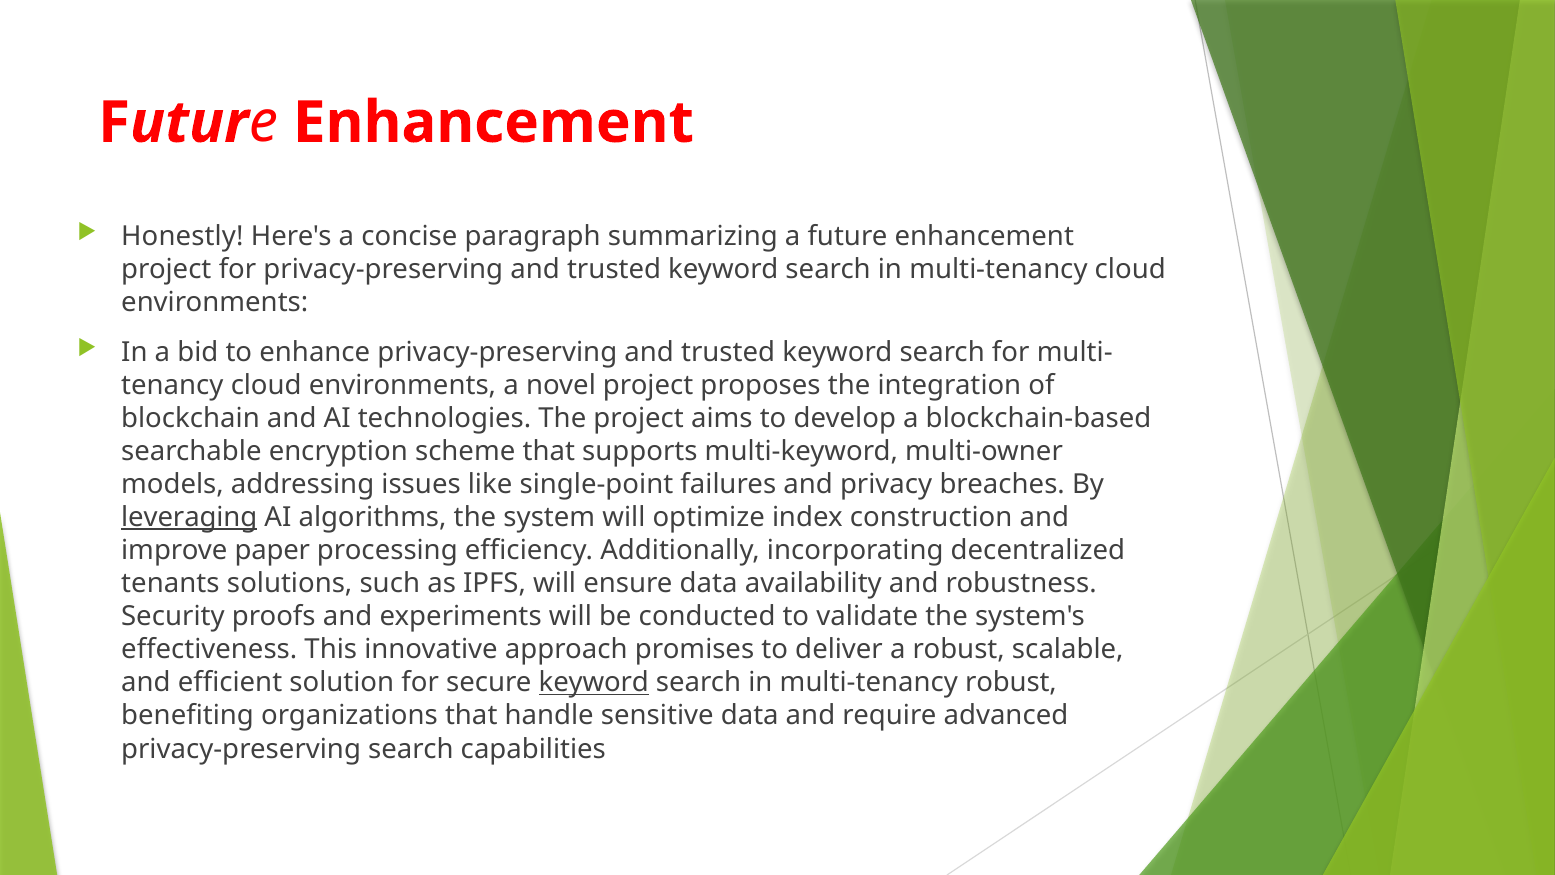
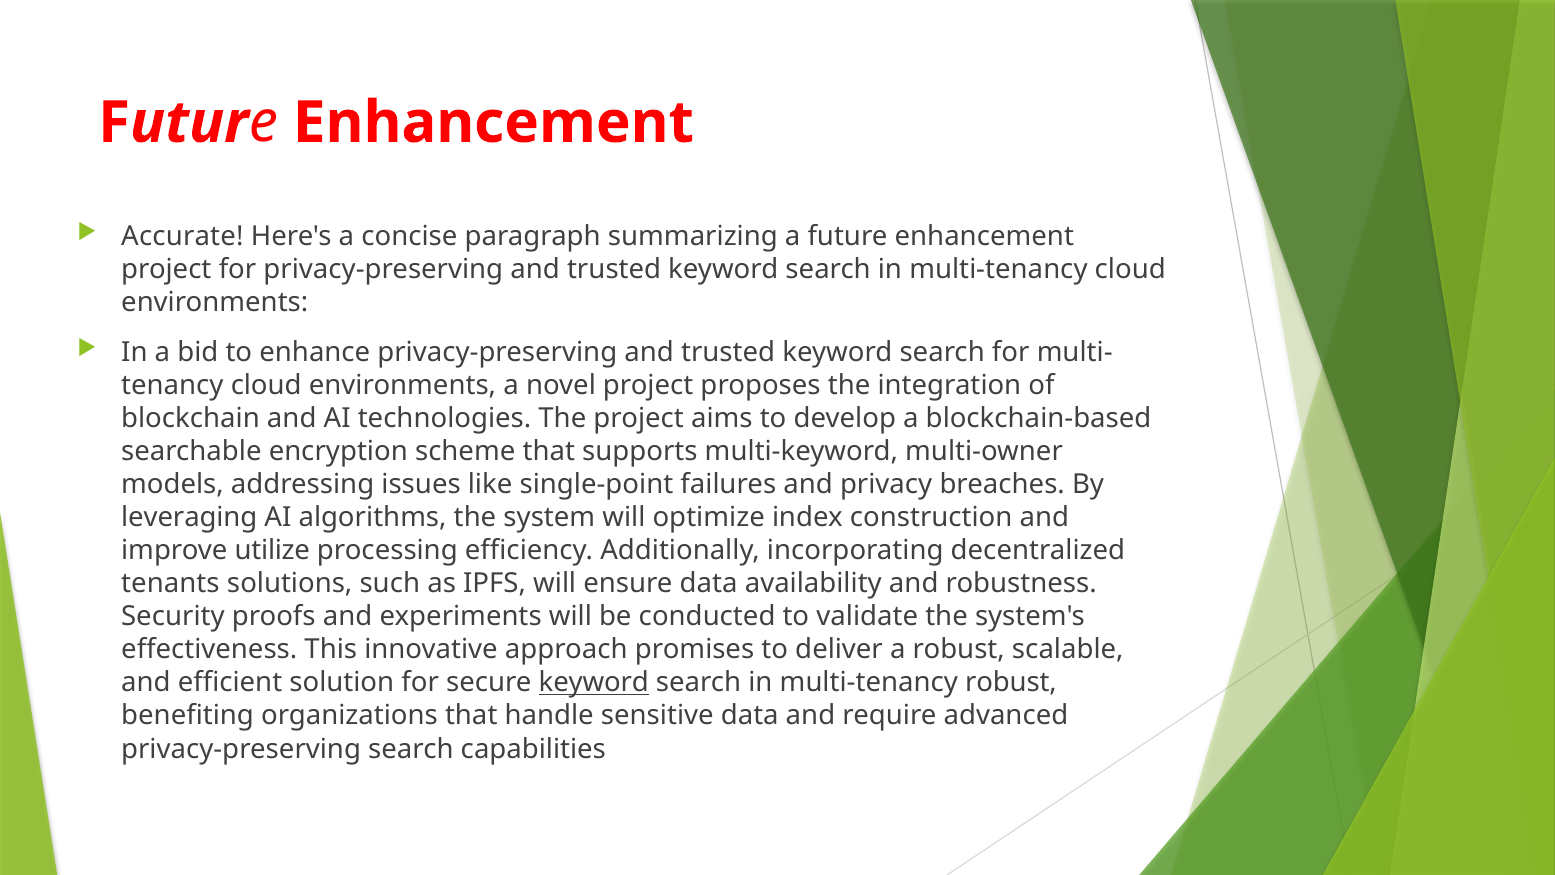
Honestly: Honestly -> Accurate
leveraging underline: present -> none
paper: paper -> utilize
